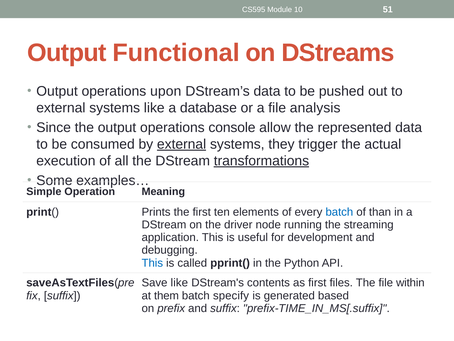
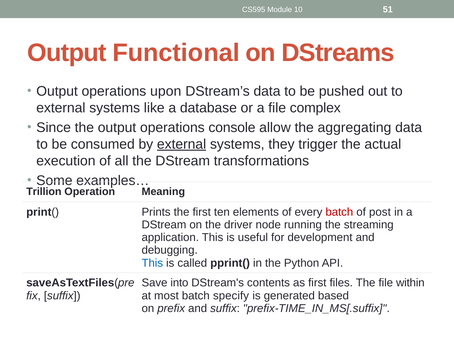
analysis: analysis -> complex
represented: represented -> aggregating
transformations underline: present -> none
Simple: Simple -> Trillion
batch at (339, 212) colour: blue -> red
than: than -> post
Save like: like -> into
them: them -> most
